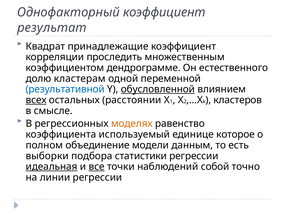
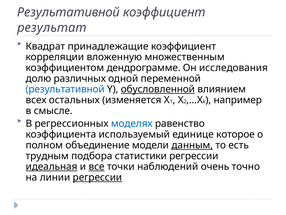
Однофакторный at (68, 12): Однофакторный -> Результативной
проследить: проследить -> вложенную
естественного: естественного -> исследования
кластерам: кластерам -> различных
всех underline: present -> none
расстоянии: расстоянии -> изменяется
кластеров: кластеров -> например
моделях colour: orange -> blue
данным underline: none -> present
выборки: выборки -> трудным
собой: собой -> очень
регрессии at (97, 177) underline: none -> present
